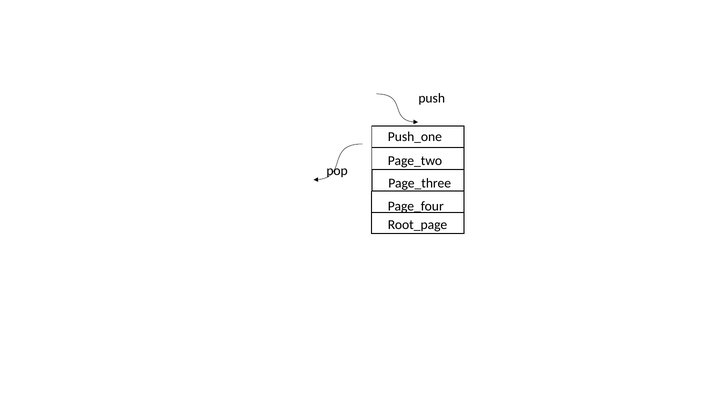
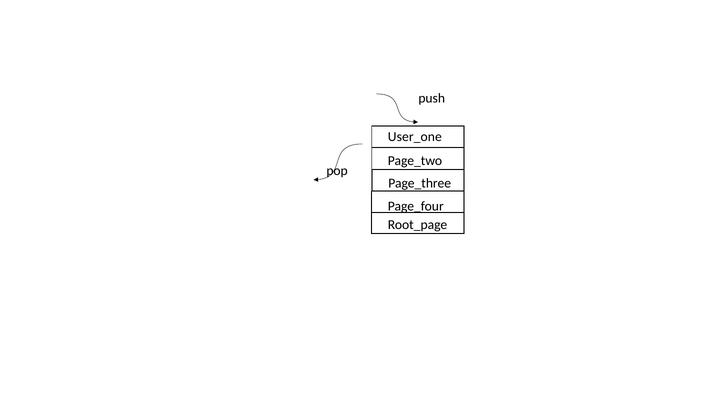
Push_one: Push_one -> User_one
